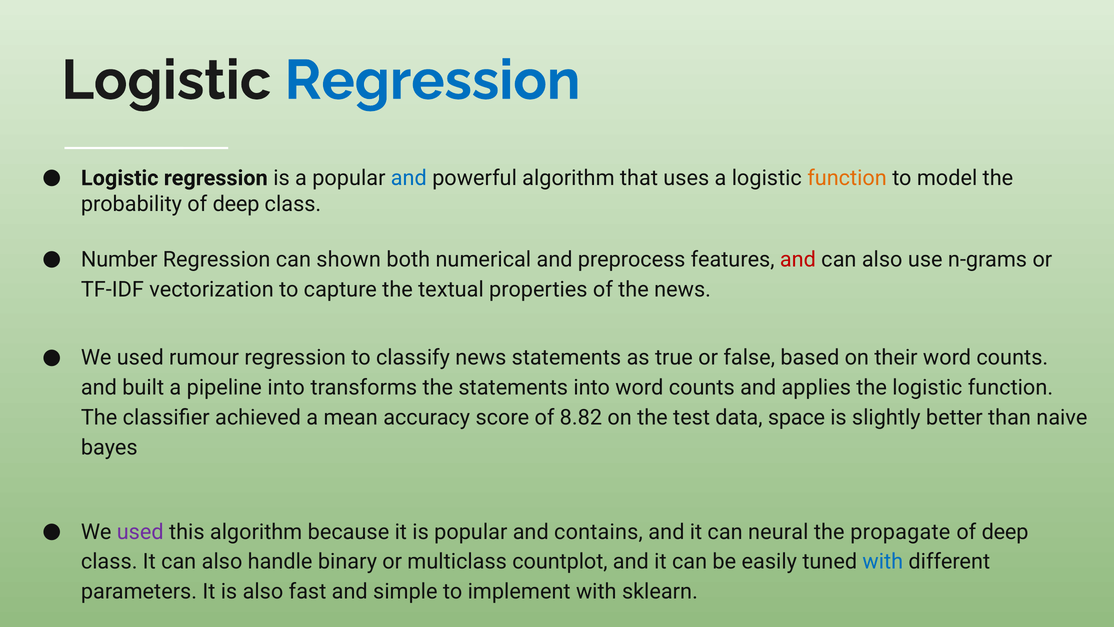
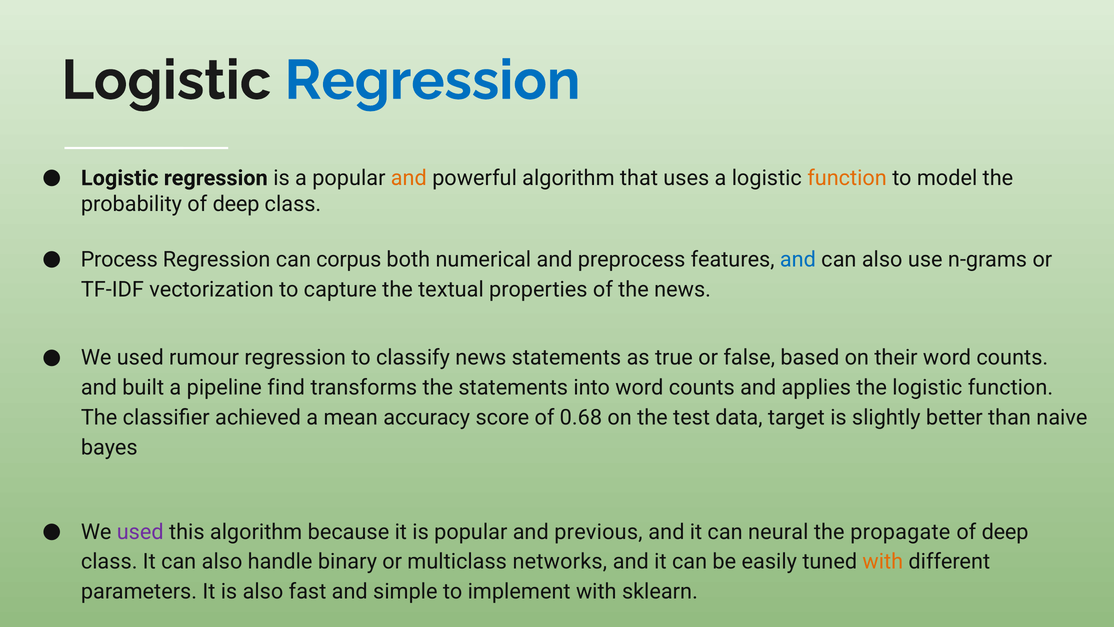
and at (409, 178) colour: blue -> orange
Number: Number -> Process
shown: shown -> corpus
and at (798, 259) colour: red -> blue
pipeline into: into -> find
8.82: 8.82 -> 0.68
space: space -> target
contains: contains -> previous
countplot: countplot -> networks
with at (883, 561) colour: blue -> orange
